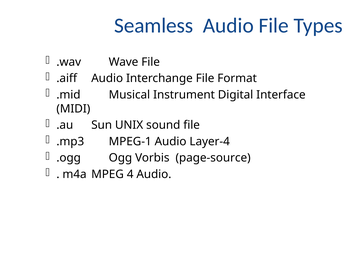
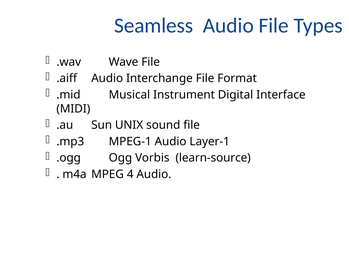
Layer-4: Layer-4 -> Layer-1
page-source: page-source -> learn-source
